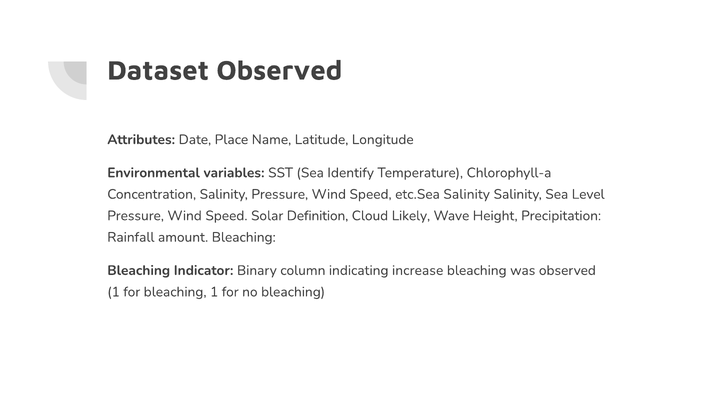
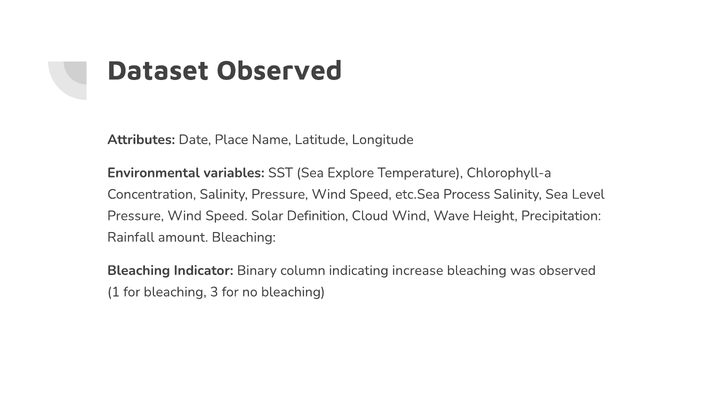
Identify: Identify -> Explore
etc.Sea Salinity: Salinity -> Process
Cloud Likely: Likely -> Wind
bleaching 1: 1 -> 3
